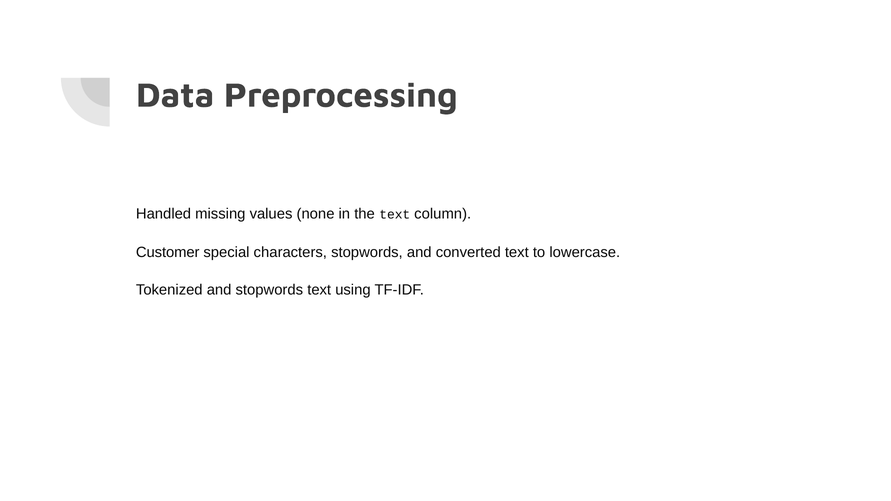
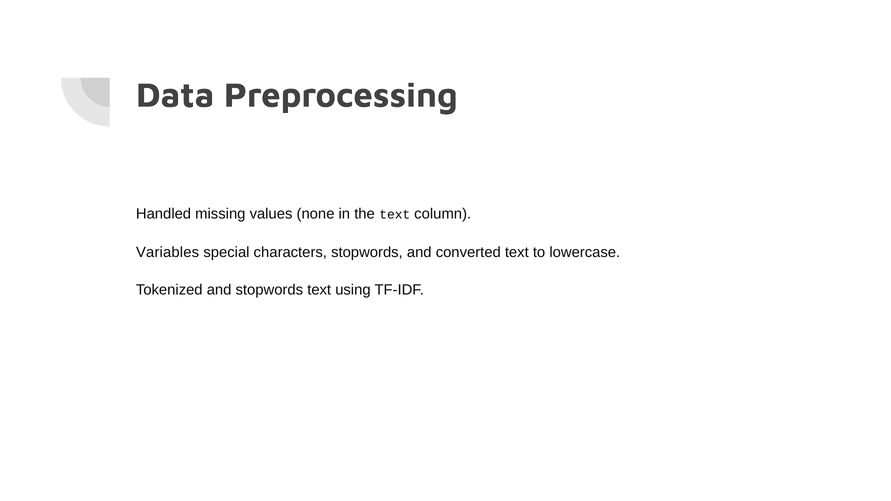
Customer: Customer -> Variables
